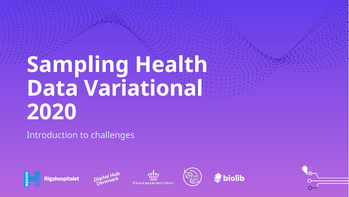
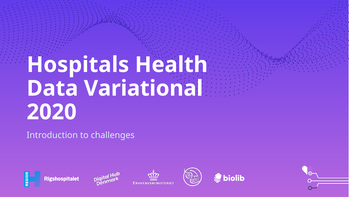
Sampling: Sampling -> Hospitals
